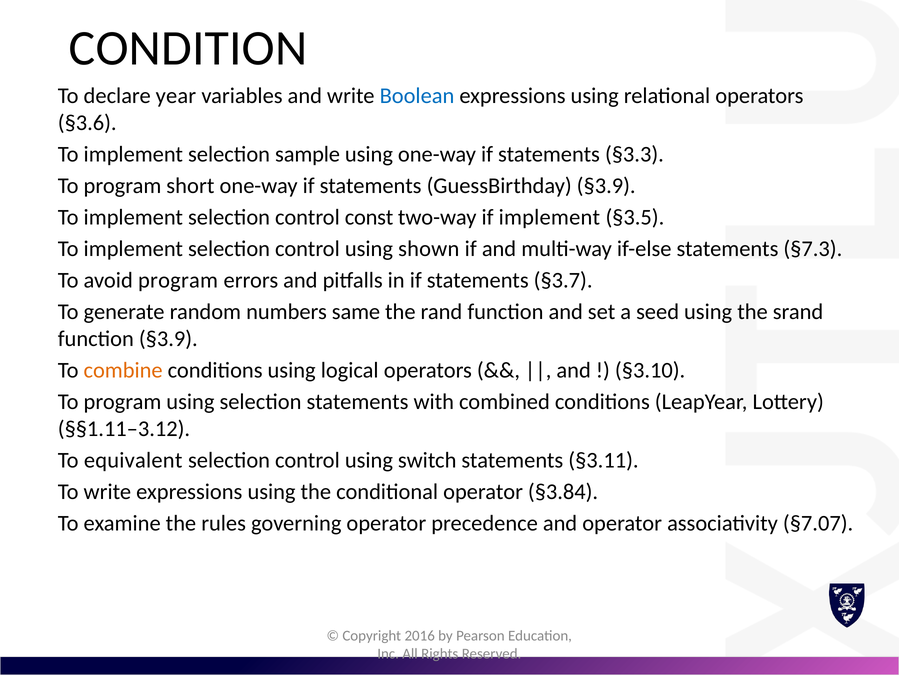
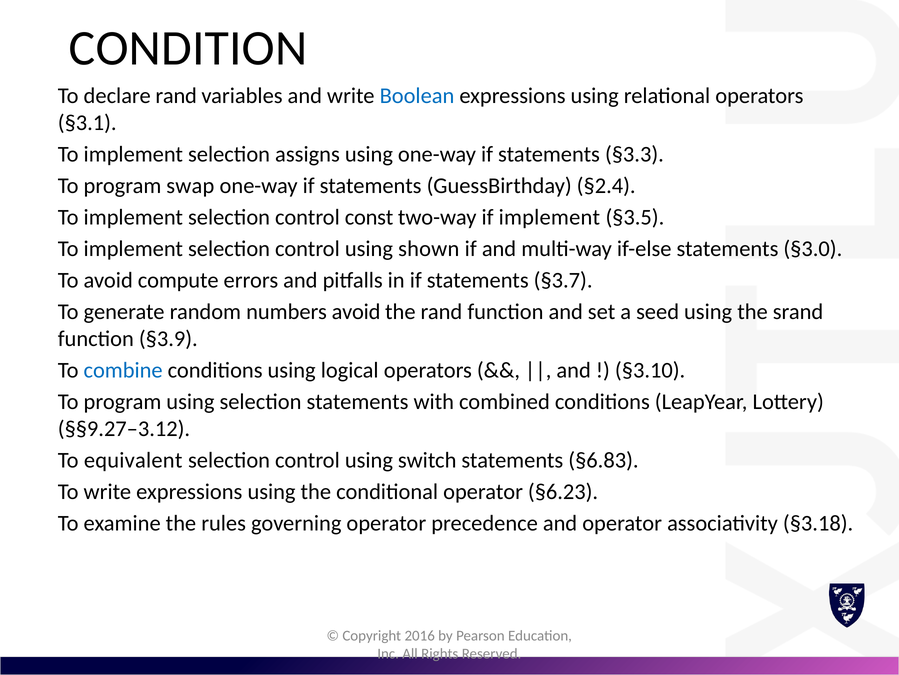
declare year: year -> rand
§3.6: §3.6 -> §3.1
sample: sample -> assigns
short: short -> swap
GuessBirthday §3.9: §3.9 -> §2.4
§7.3: §7.3 -> §3.0
avoid program: program -> compute
numbers same: same -> avoid
combine colour: orange -> blue
§§1.11–3.12: §§1.11–3.12 -> §§9.27–3.12
§3.11: §3.11 -> §6.83
§3.84: §3.84 -> §6.23
§7.07: §7.07 -> §3.18
